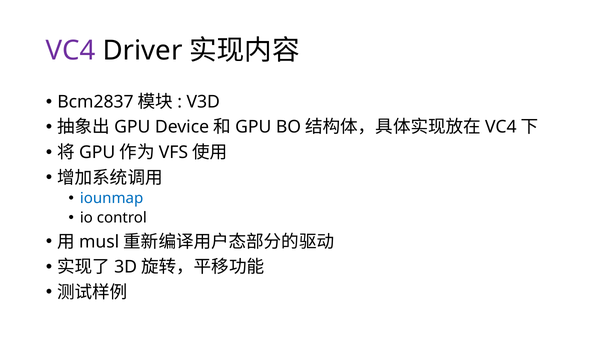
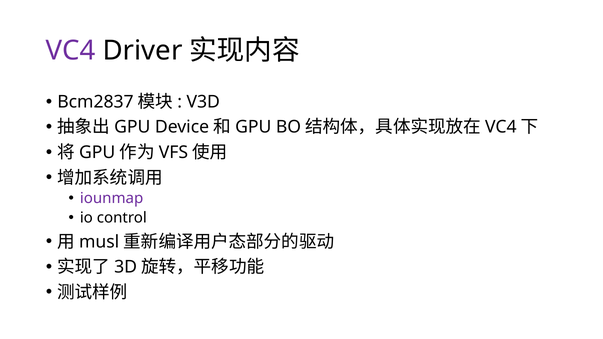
iounmap colour: blue -> purple
